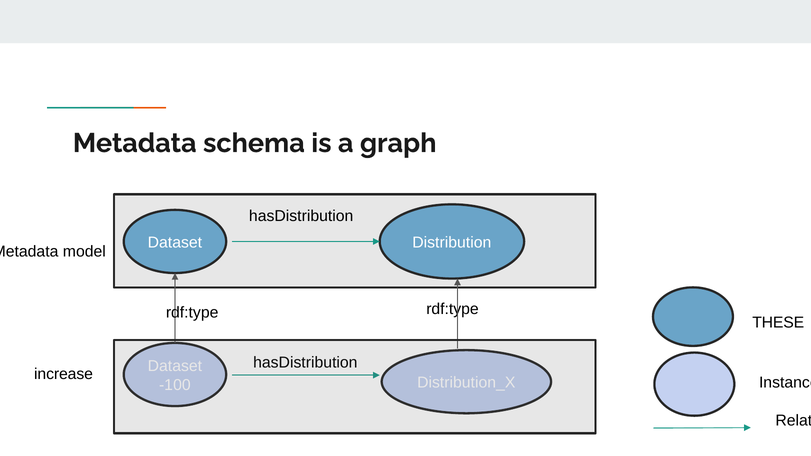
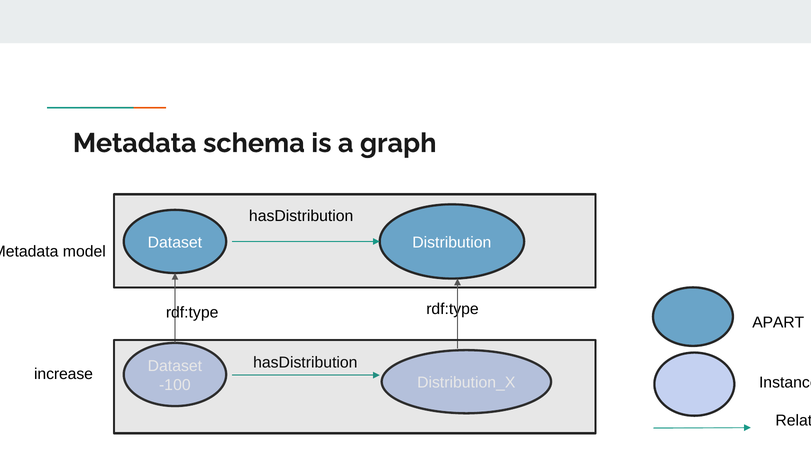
THESE: THESE -> APART
